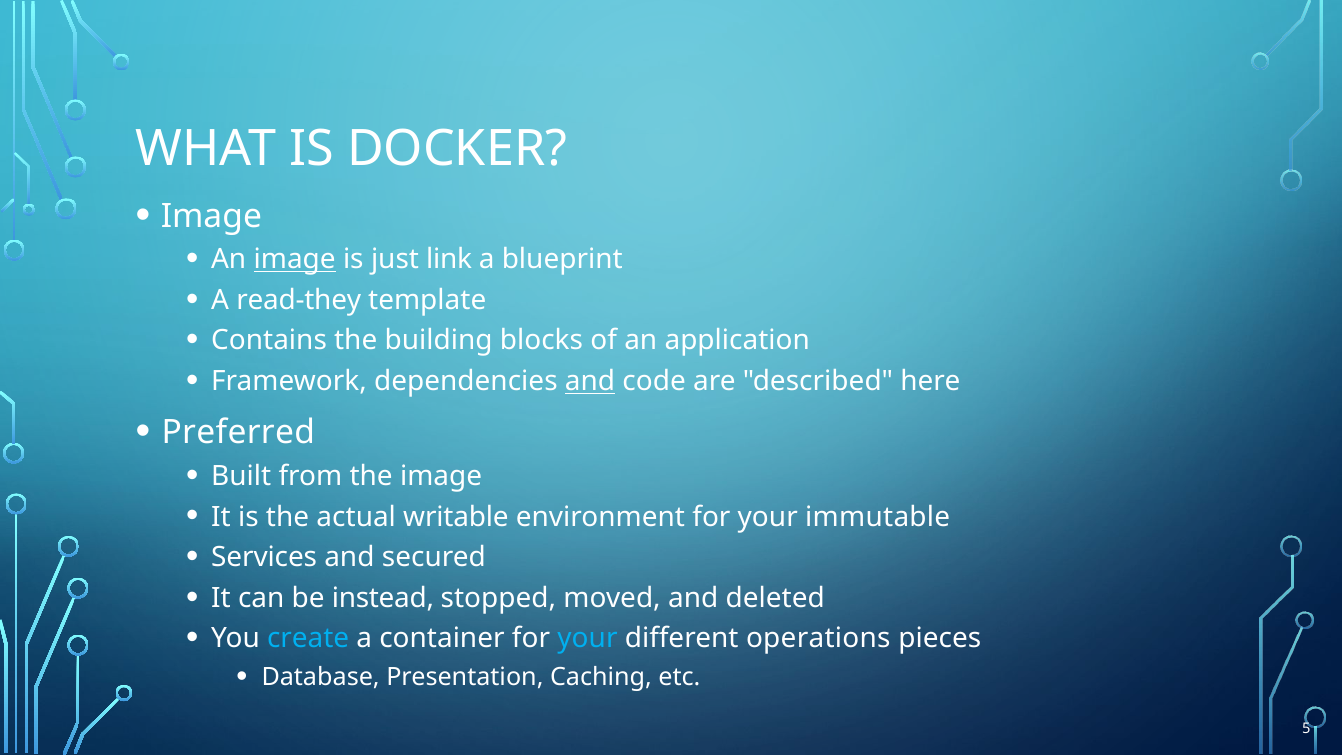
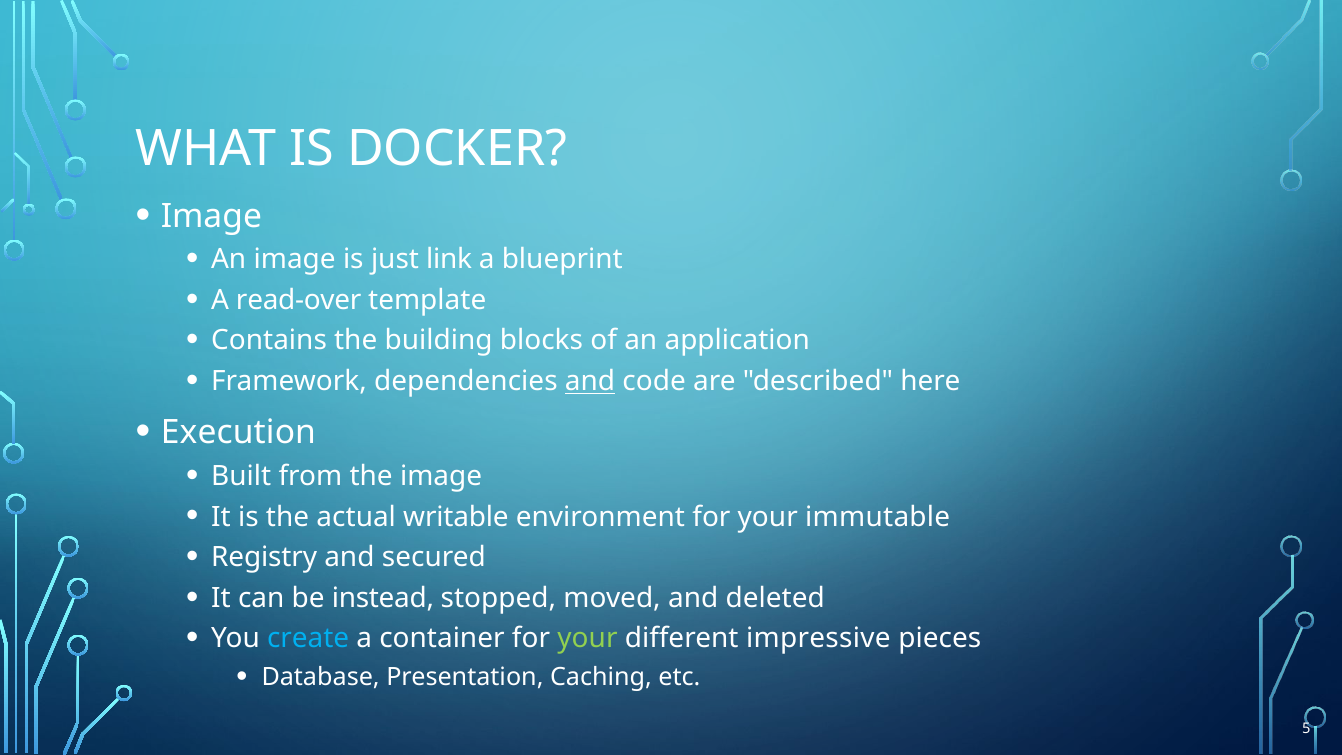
image at (295, 260) underline: present -> none
read-they: read-they -> read-over
Preferred: Preferred -> Execution
Services: Services -> Registry
your at (588, 638) colour: light blue -> light green
operations: operations -> impressive
